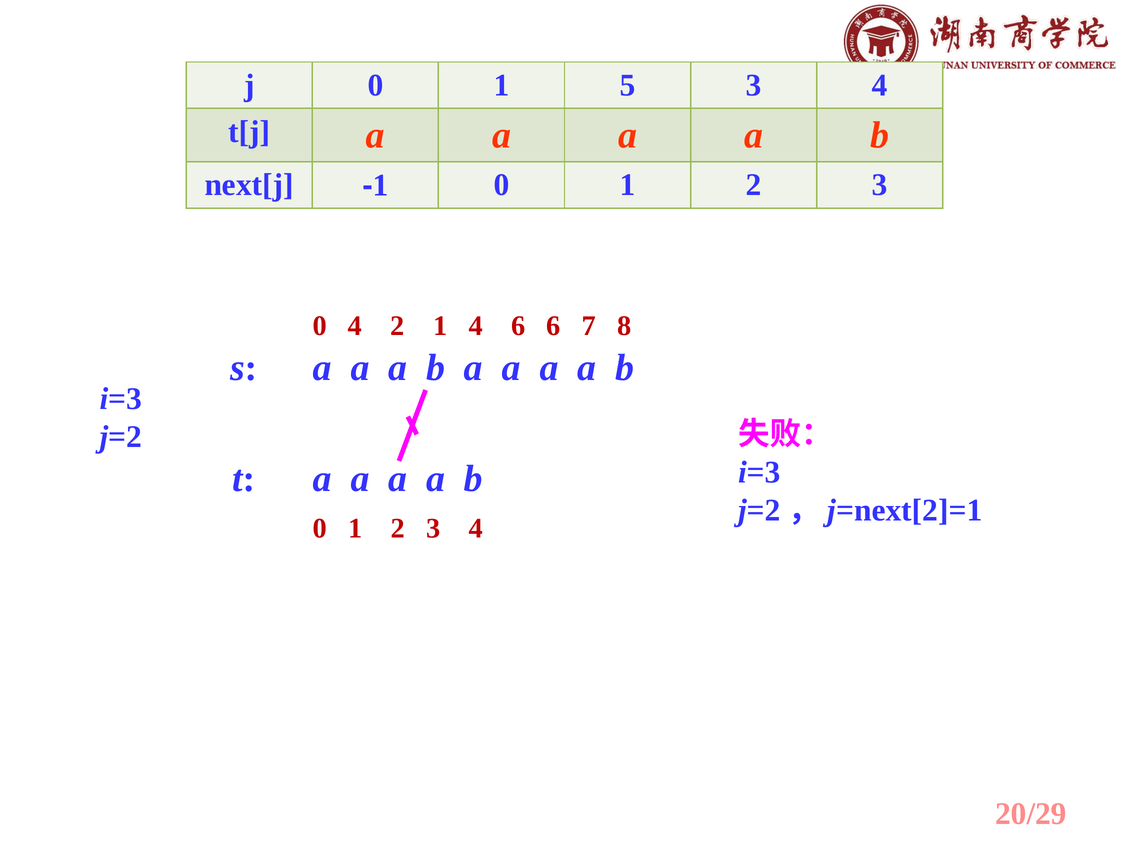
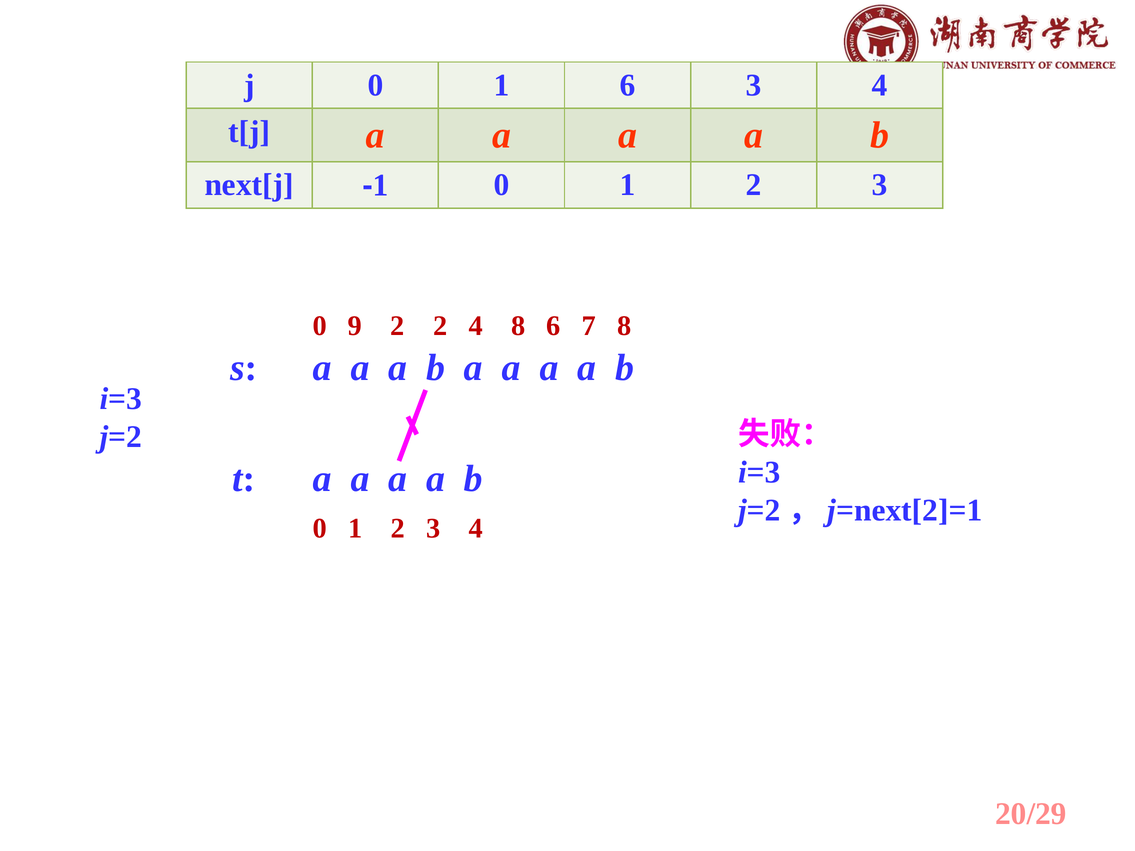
1 5: 5 -> 6
0 4: 4 -> 9
2 1: 1 -> 2
4 6: 6 -> 8
